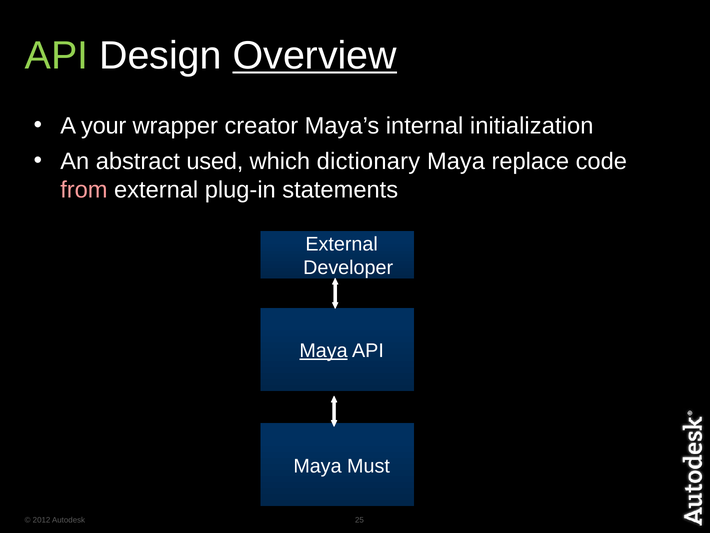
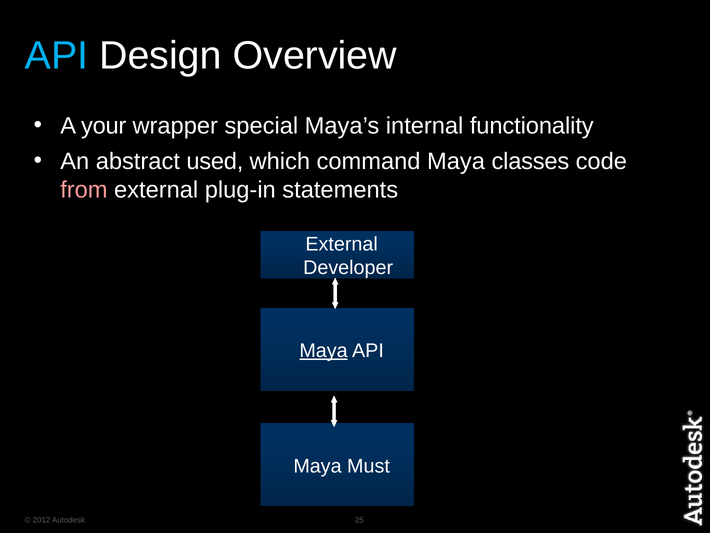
API at (56, 55) colour: light green -> light blue
Overview underline: present -> none
creator: creator -> special
initialization: initialization -> functionality
dictionary: dictionary -> command
replace: replace -> classes
